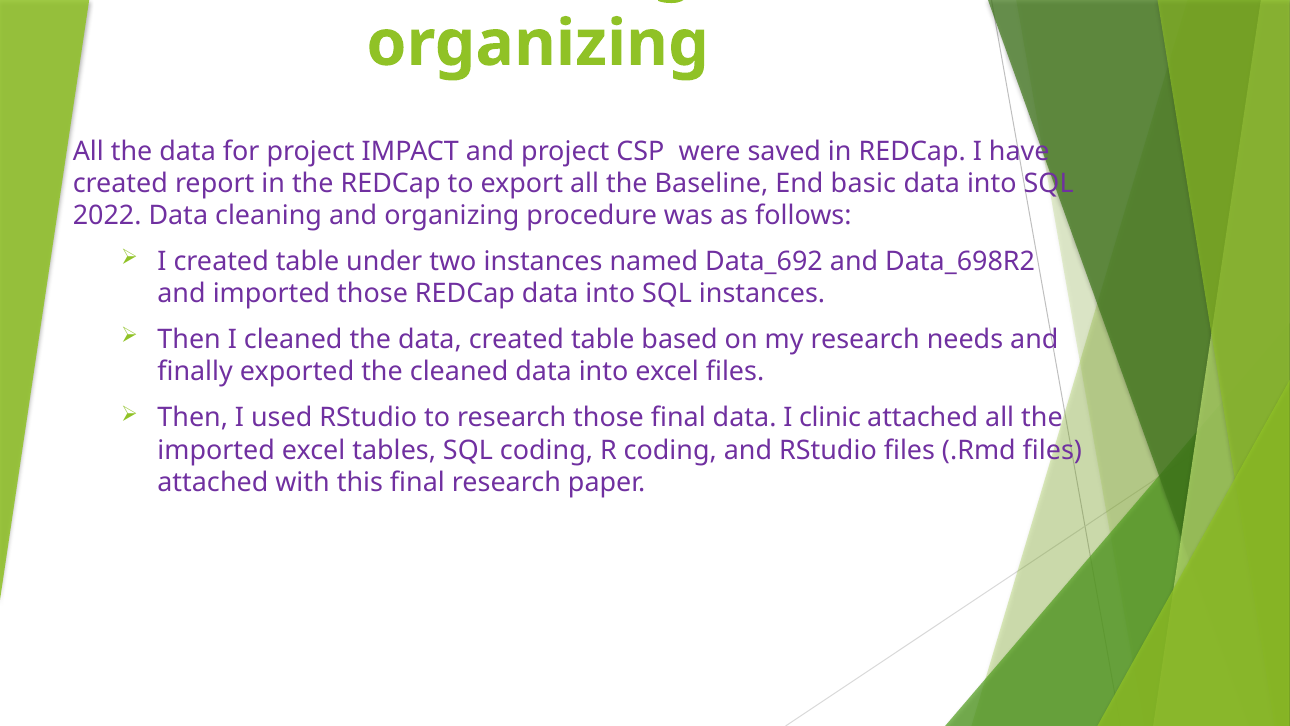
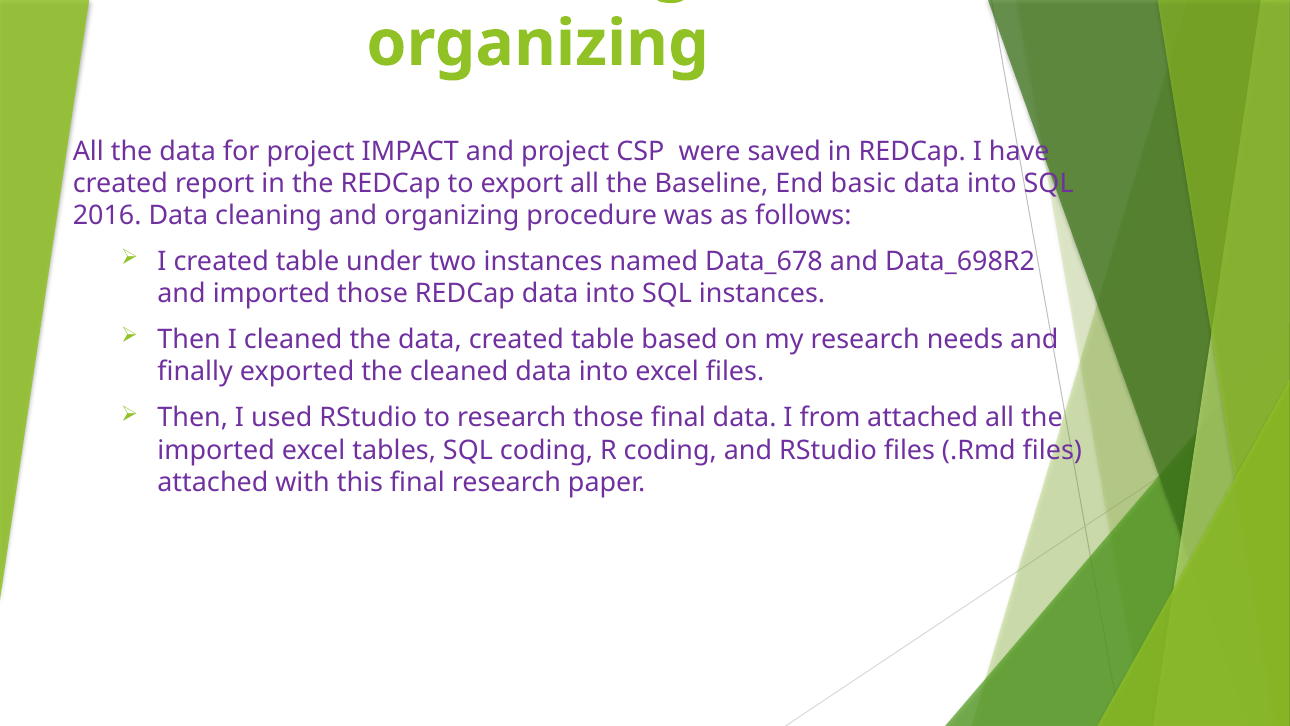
2022: 2022 -> 2016
Data_692: Data_692 -> Data_678
clinic: clinic -> from
